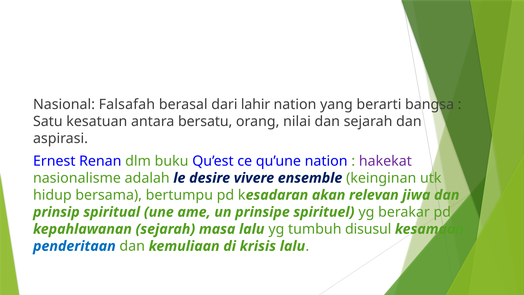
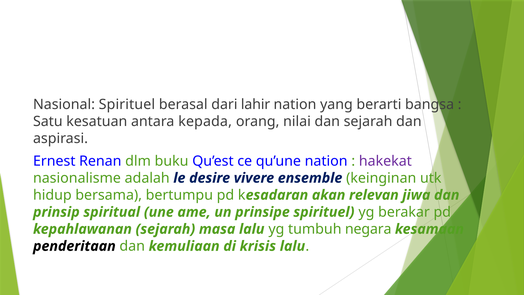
Nasional Falsafah: Falsafah -> Spirituel
bersatu: bersatu -> kepada
disusul: disusul -> negara
penderitaan colour: blue -> black
